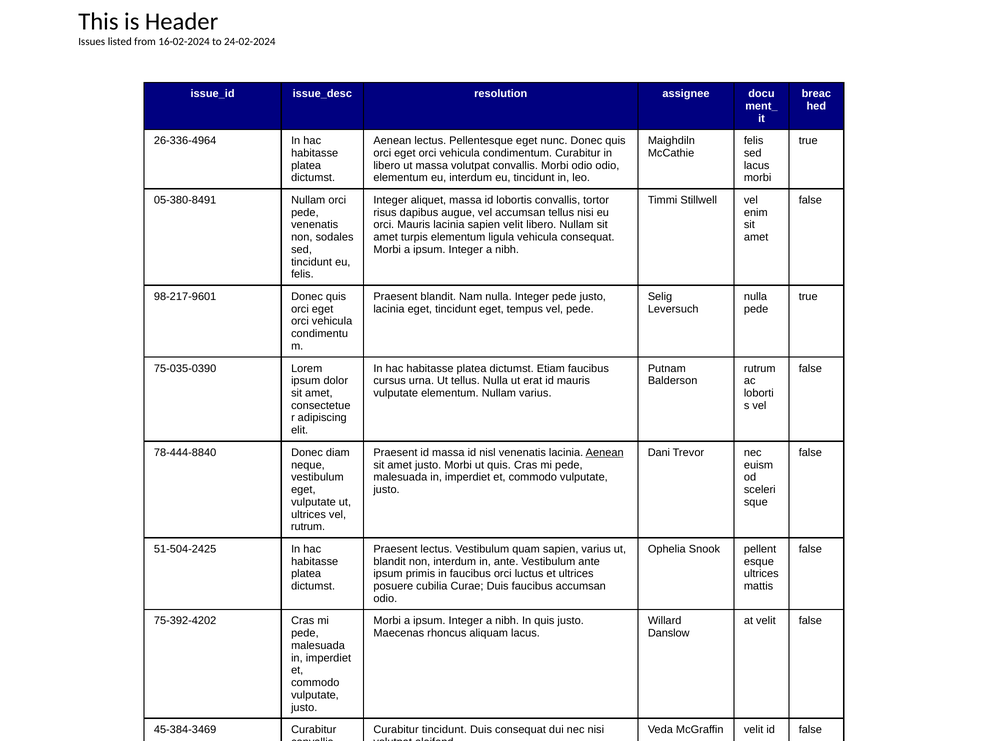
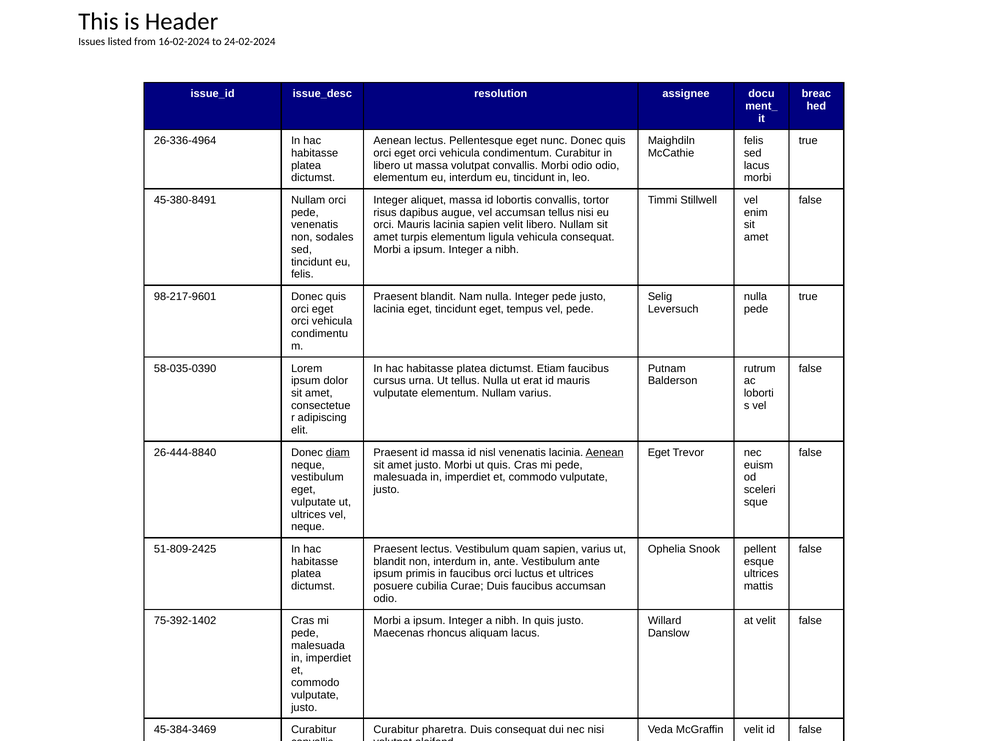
05-380-8491: 05-380-8491 -> 45-380-8491
75-035-0390: 75-035-0390 -> 58-035-0390
78-444-8840: 78-444-8840 -> 26-444-8840
diam underline: none -> present
Dani at (659, 453): Dani -> Eget
rutrum at (308, 527): rutrum -> neque
51-504-2425: 51-504-2425 -> 51-809-2425
75-392-4202: 75-392-4202 -> 75-392-1402
Curabitur tincidunt: tincidunt -> pharetra
